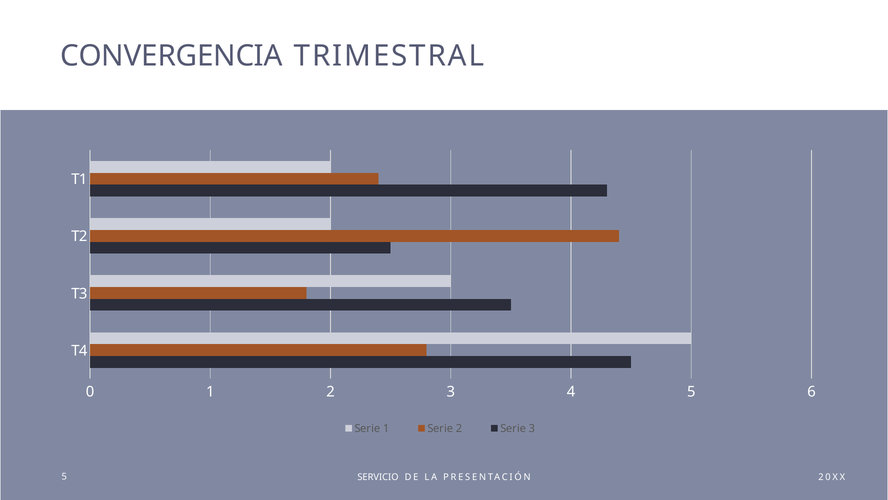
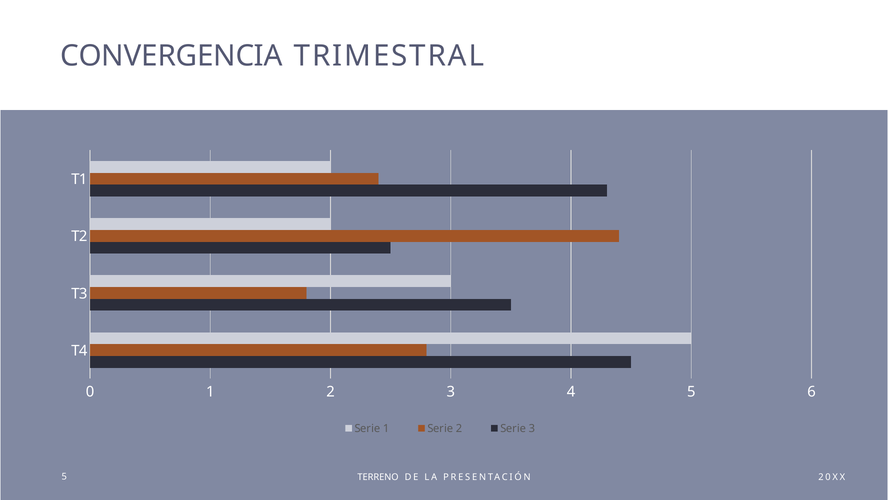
SERVICIO: SERVICIO -> TERRENO
